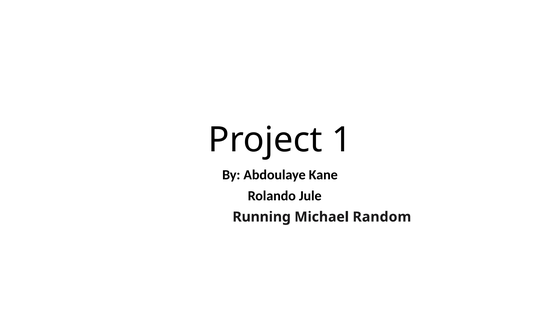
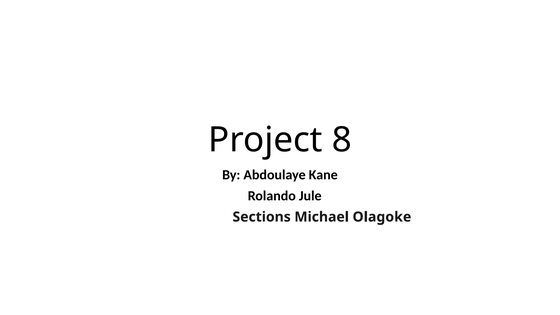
1: 1 -> 8
Running: Running -> Sections
Random: Random -> Olagoke
